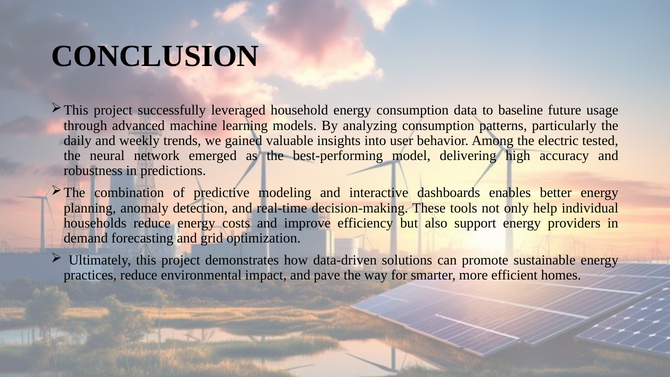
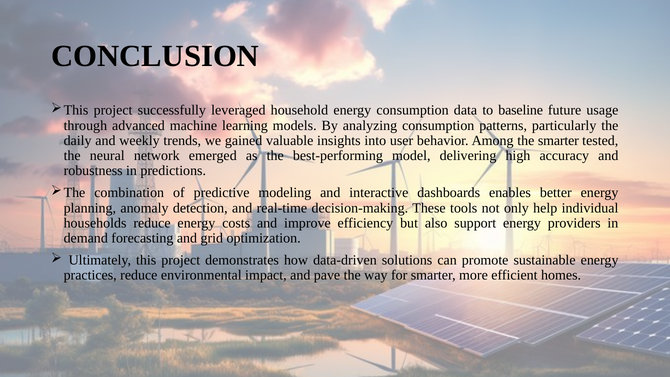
the electric: electric -> smarter
